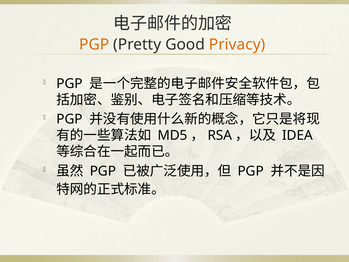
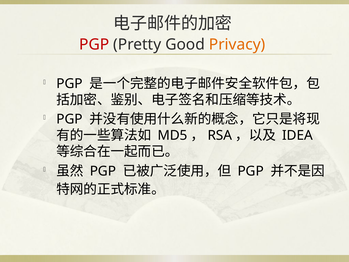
PGP at (94, 44) colour: orange -> red
